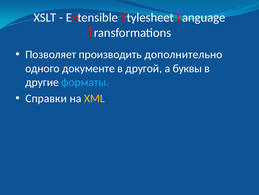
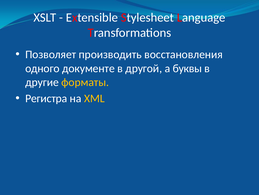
дополнительно: дополнительно -> восстановления
форматы colour: light blue -> yellow
Справки: Справки -> Регистра
